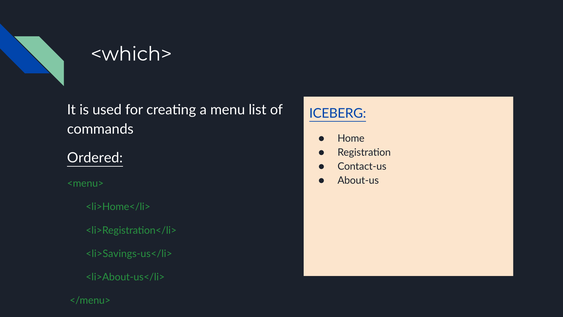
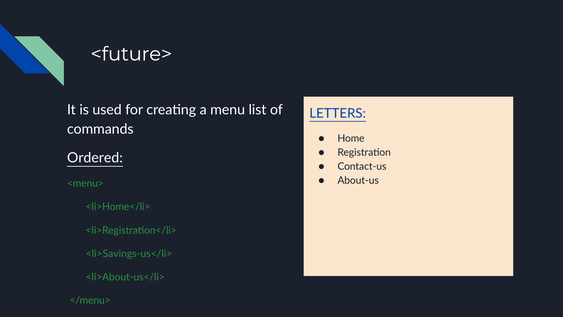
<which>: <which> -> <future>
ICEBERG: ICEBERG -> LETTERS
